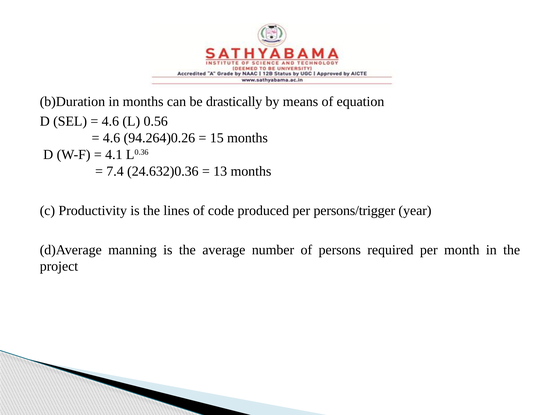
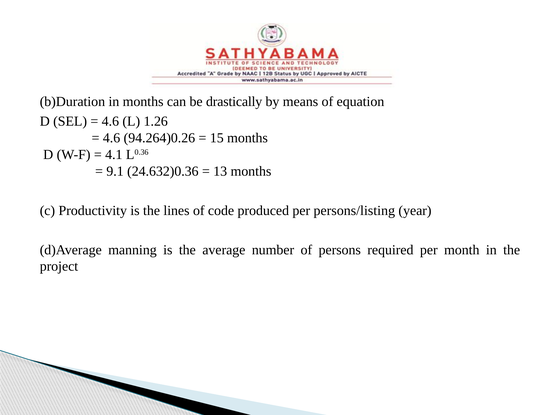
0.56: 0.56 -> 1.26
7.4: 7.4 -> 9.1
persons/trigger: persons/trigger -> persons/listing
